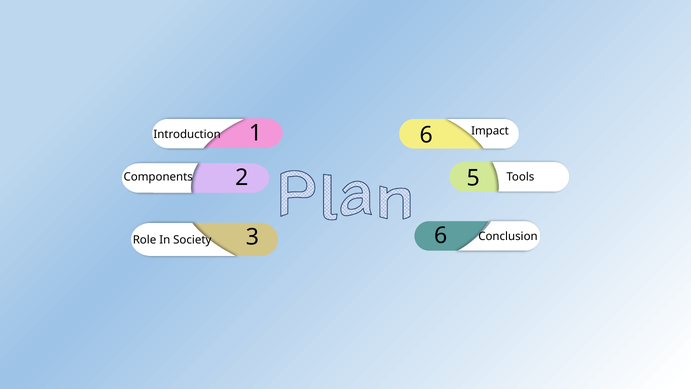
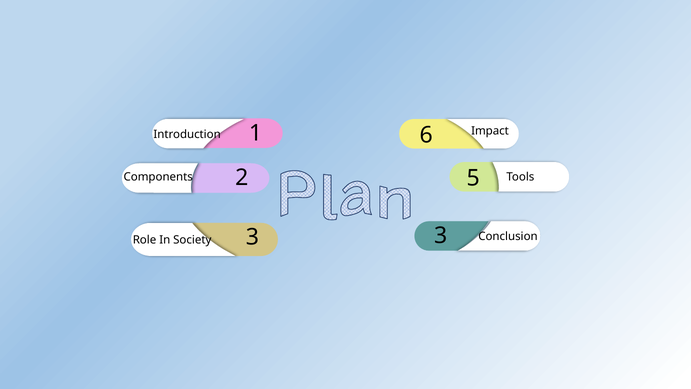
3 6: 6 -> 3
